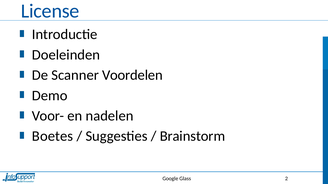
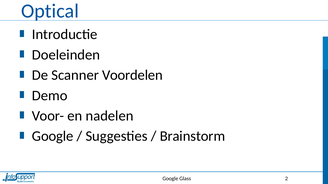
License: License -> Optical
Boetes at (53, 137): Boetes -> Google
